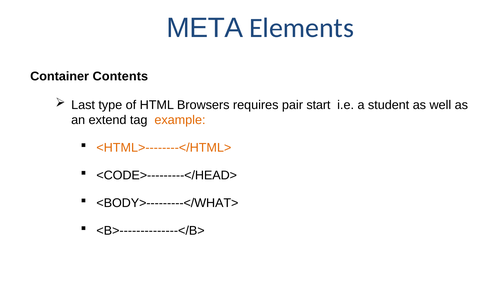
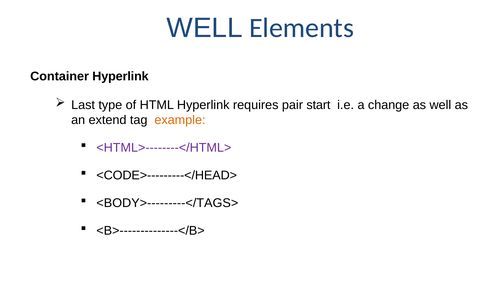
META at (205, 28): META -> WELL
Container Contents: Contents -> Hyperlink
HTML Browsers: Browsers -> Hyperlink
student: student -> change
<HTML>--------</HTML> colour: orange -> purple
<BODY>---------</WHAT>: <BODY>---------</WHAT> -> <BODY>---------</TAGS>
